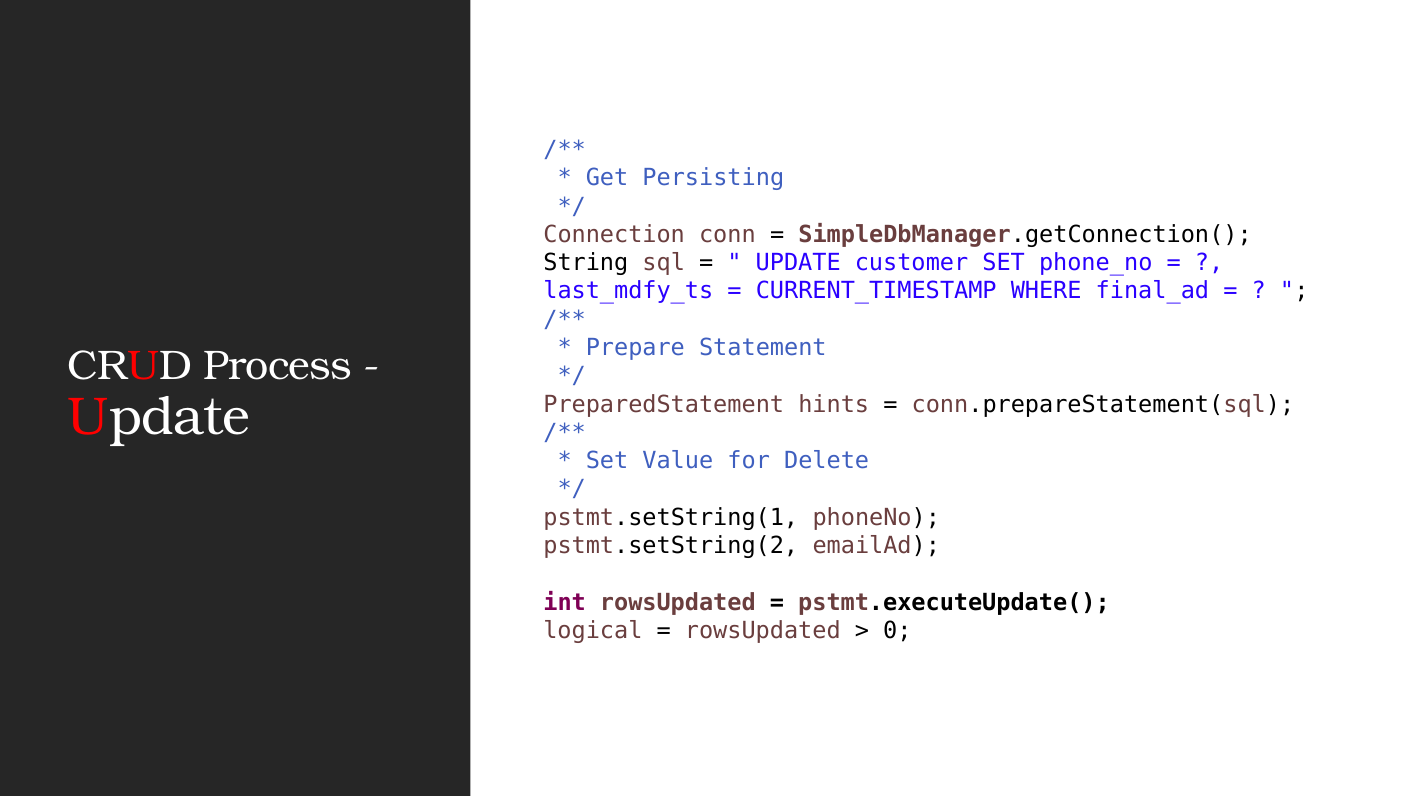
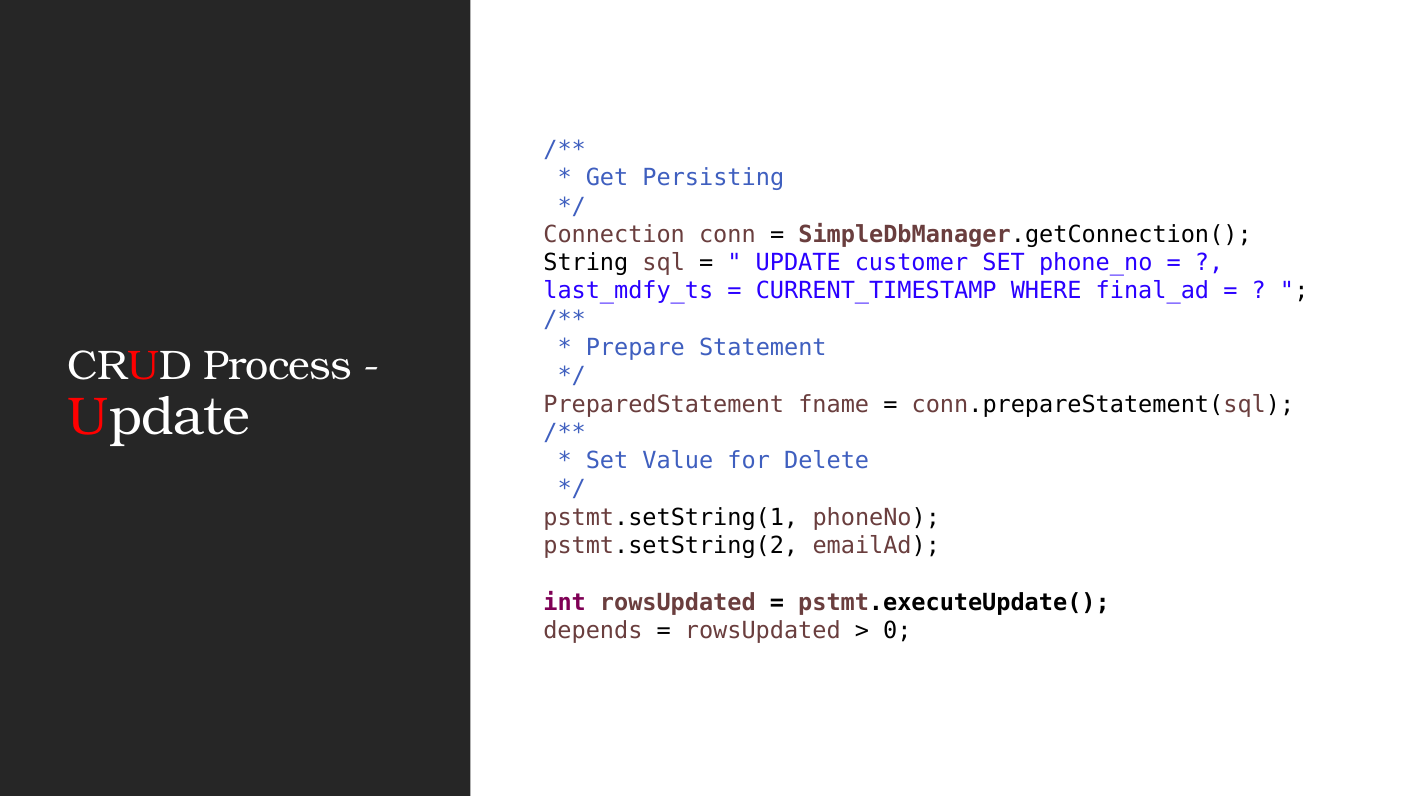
hints: hints -> fname
logical: logical -> depends
